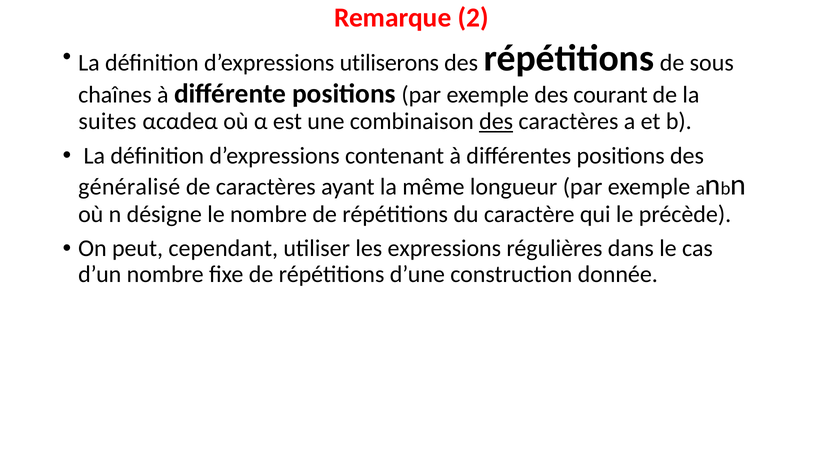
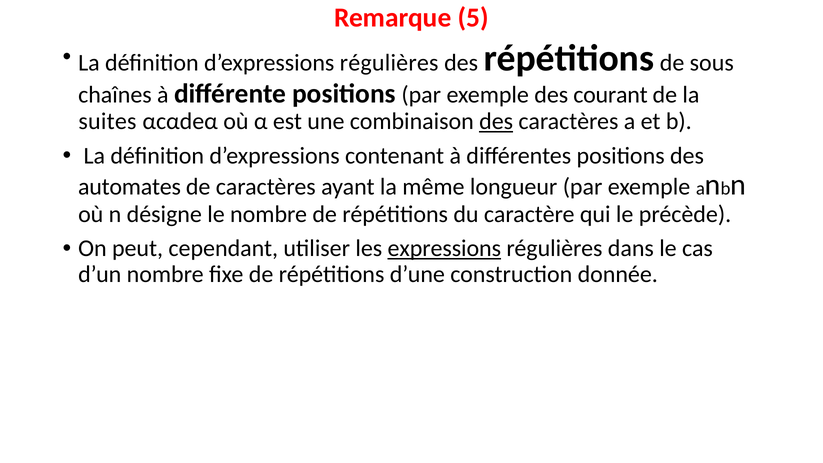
2: 2 -> 5
d’expressions utiliserons: utiliserons -> régulières
généralisé: généralisé -> automates
expressions underline: none -> present
